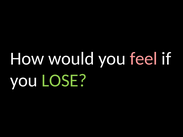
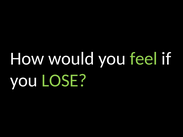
feel colour: pink -> light green
